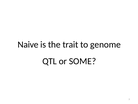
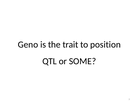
Naive: Naive -> Geno
genome: genome -> position
